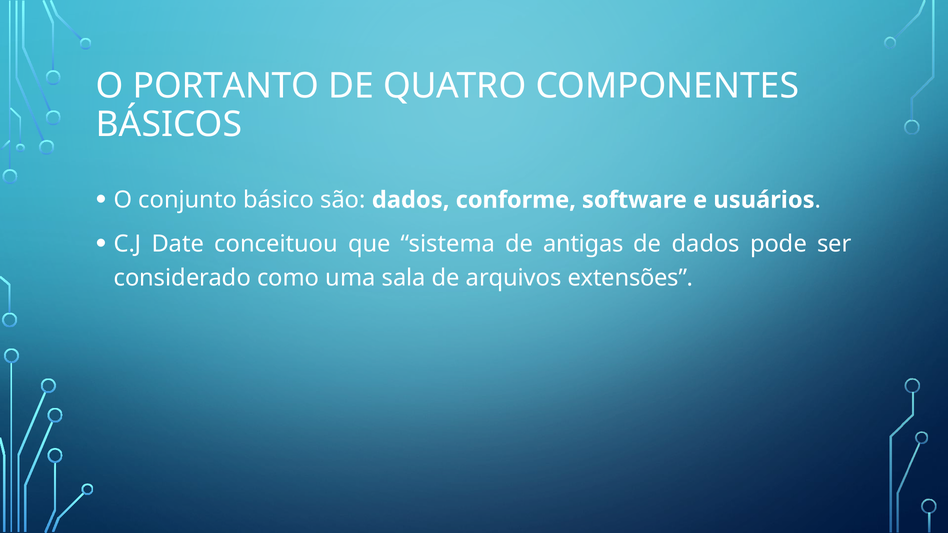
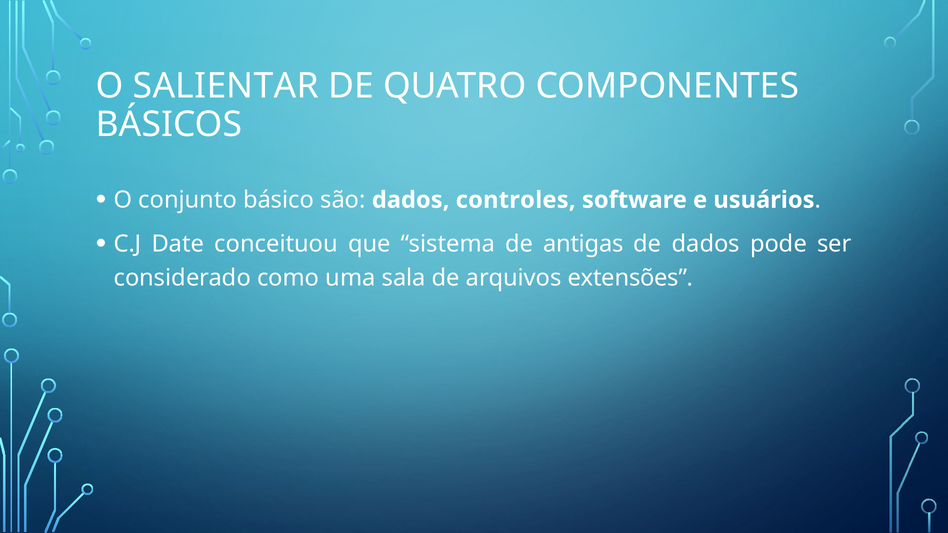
PORTANTO: PORTANTO -> SALIENTAR
conforme: conforme -> controles
